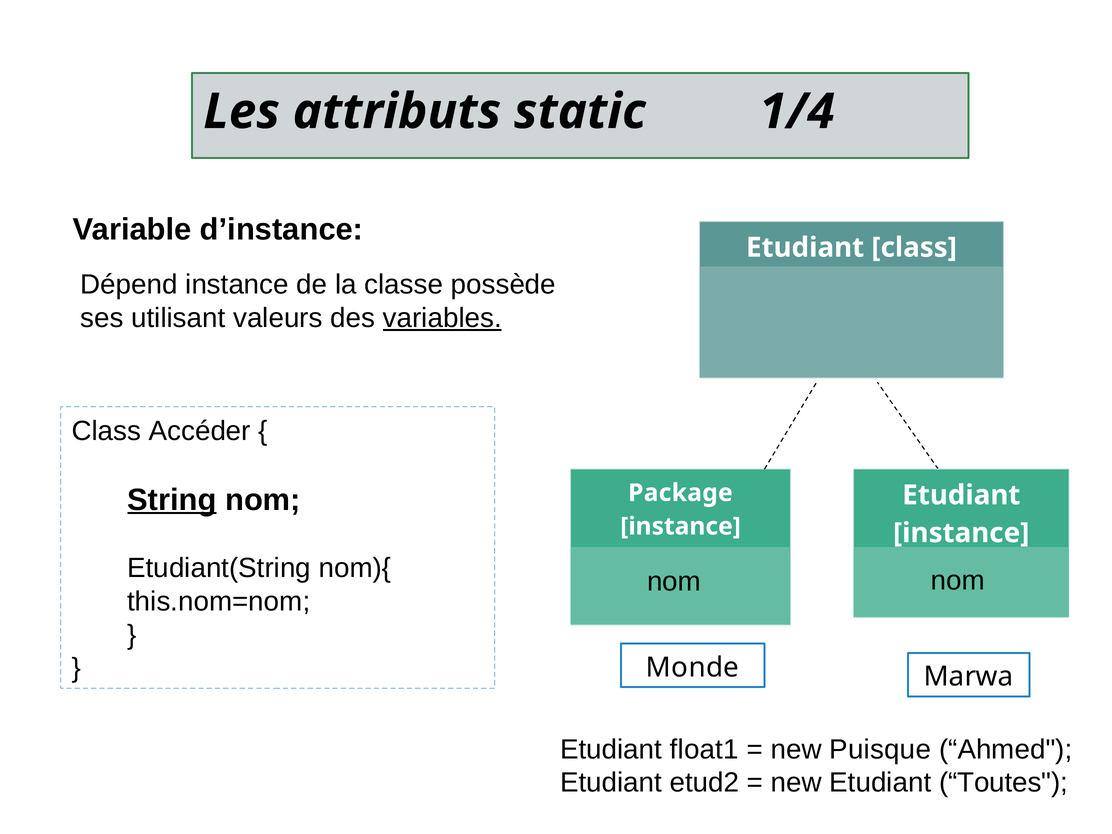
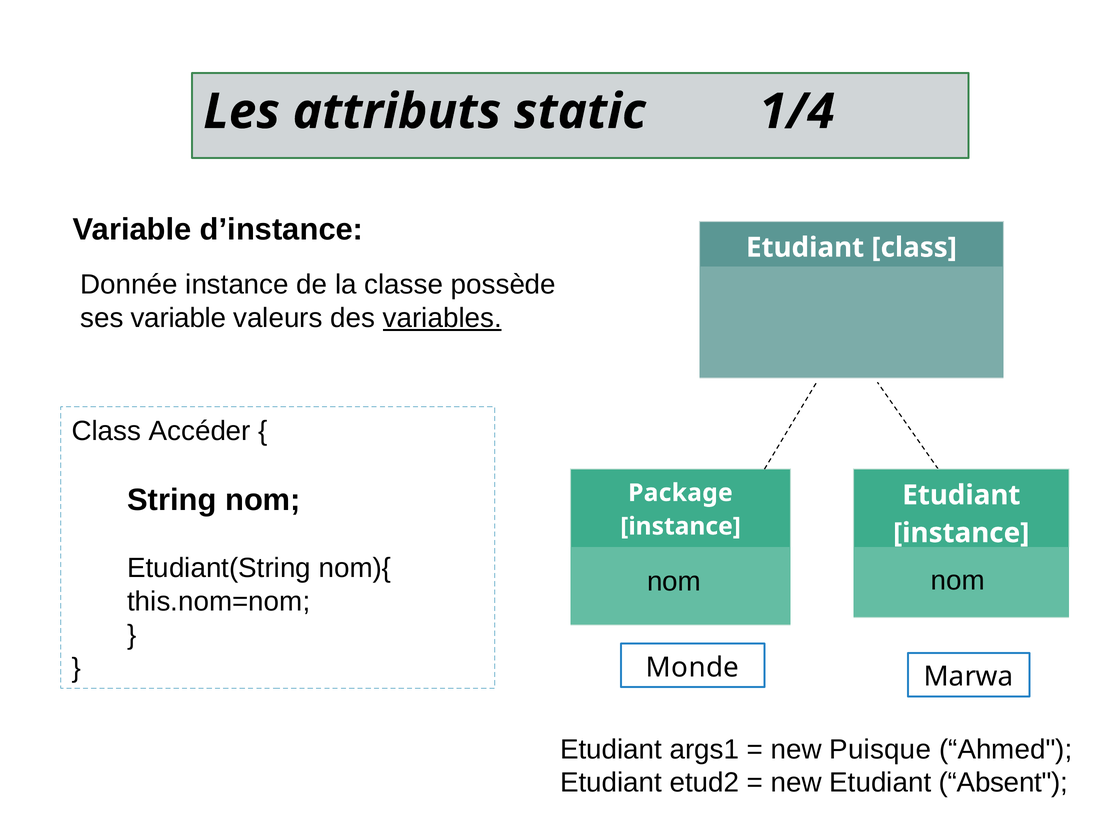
Dépend: Dépend -> Donnée
ses utilisant: utilisant -> variable
String underline: present -> none
float1: float1 -> args1
Toutes: Toutes -> Absent
